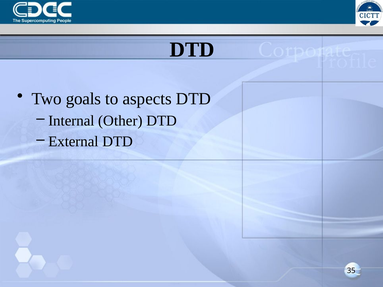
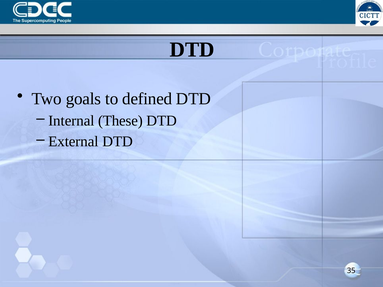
aspects: aspects -> defined
Other: Other -> These
